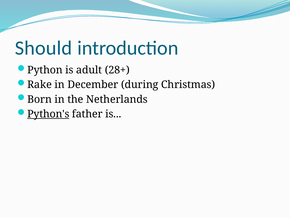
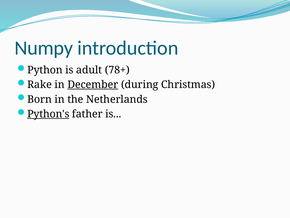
Should: Should -> Numpy
28+: 28+ -> 78+
December underline: none -> present
